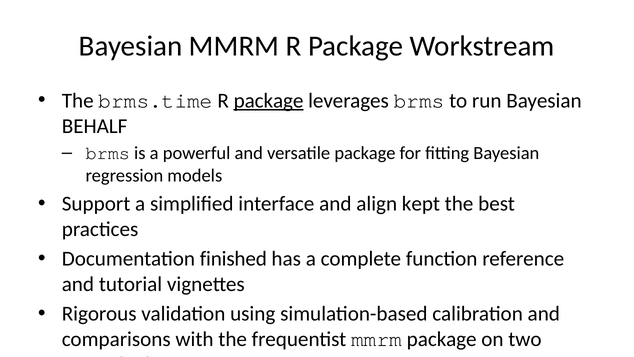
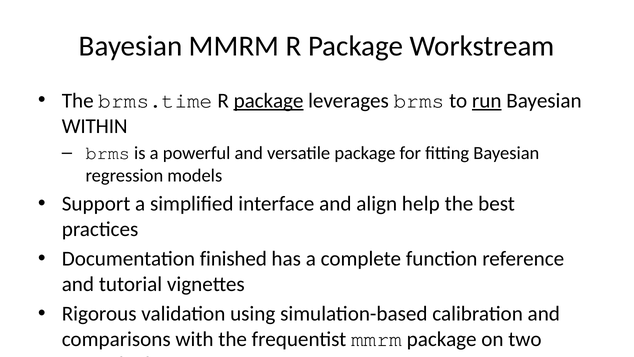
run underline: none -> present
BEHALF: BEHALF -> WITHIN
kept: kept -> help
